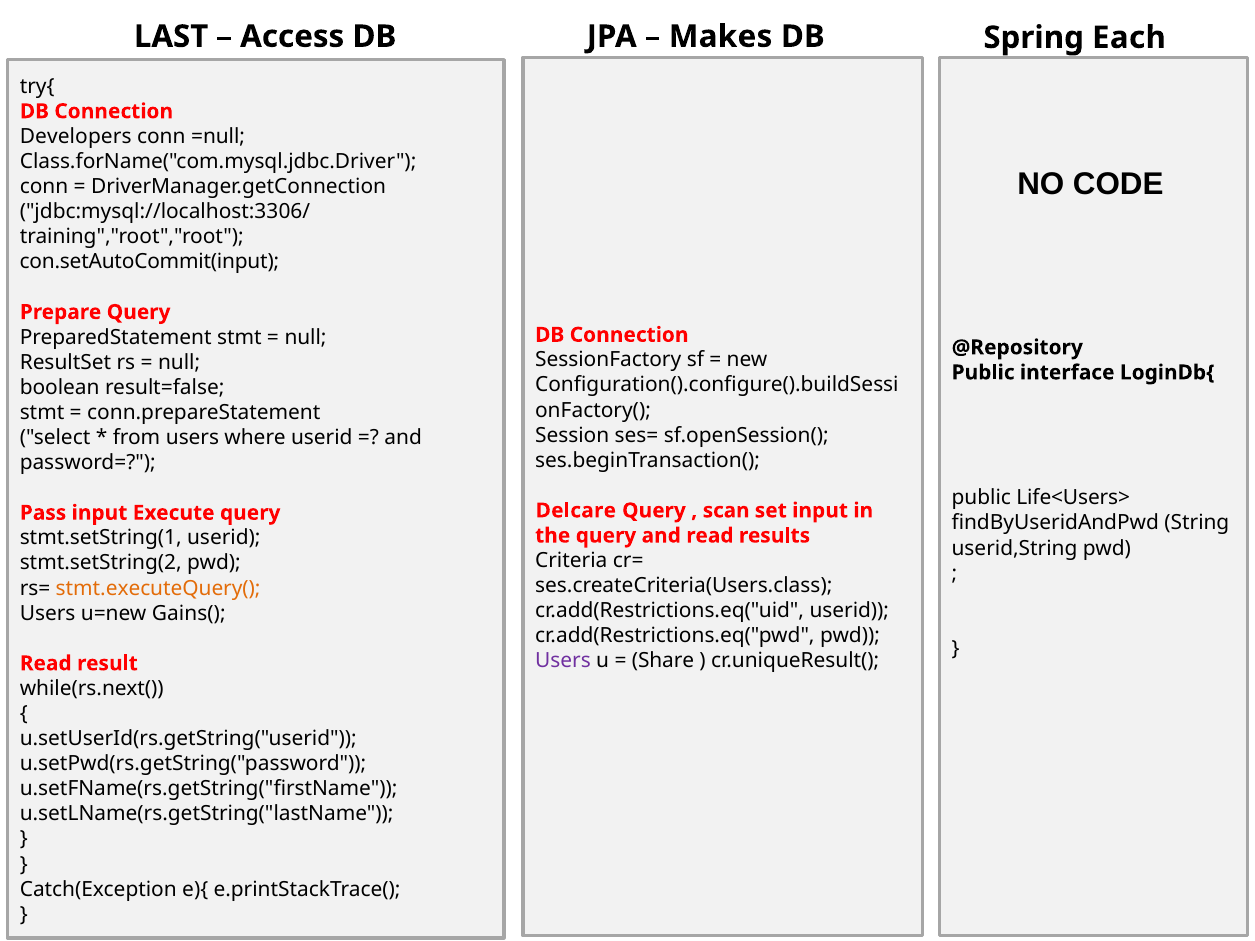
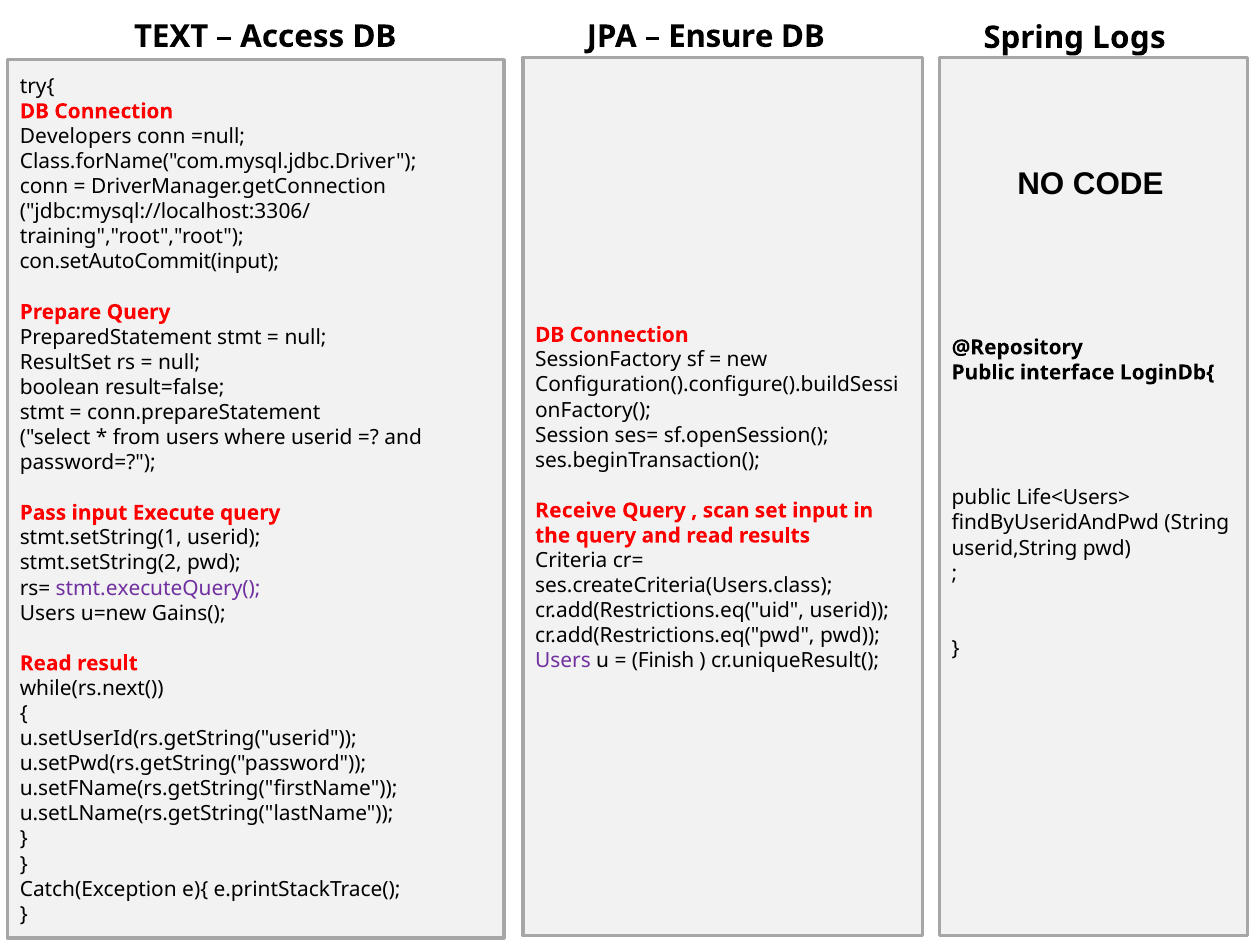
LAST: LAST -> TEXT
Makes: Makes -> Ensure
Each: Each -> Logs
Delcare: Delcare -> Receive
stmt.executeQuery( colour: orange -> purple
Share: Share -> Finish
